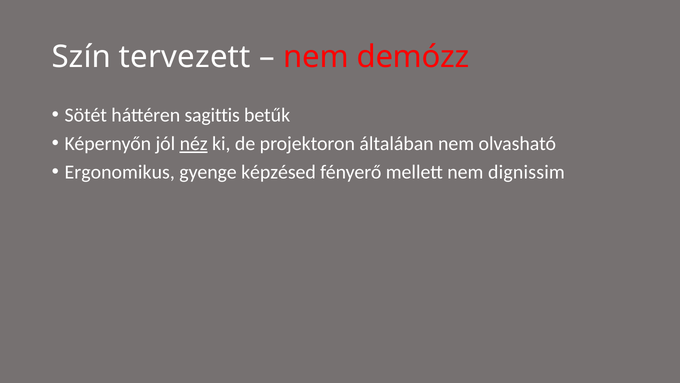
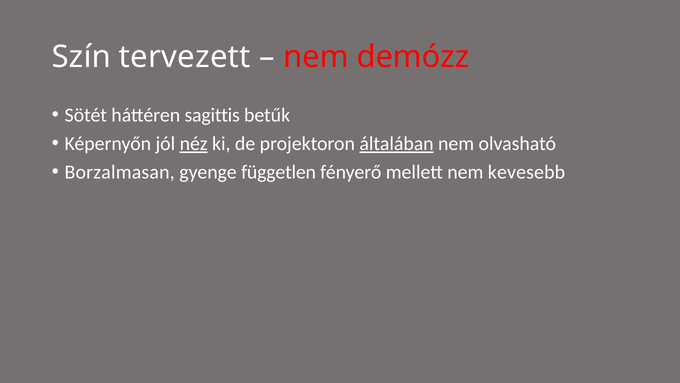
általában underline: none -> present
Ergonomikus: Ergonomikus -> Borzalmasan
képzésed: képzésed -> független
dignissim: dignissim -> kevesebb
